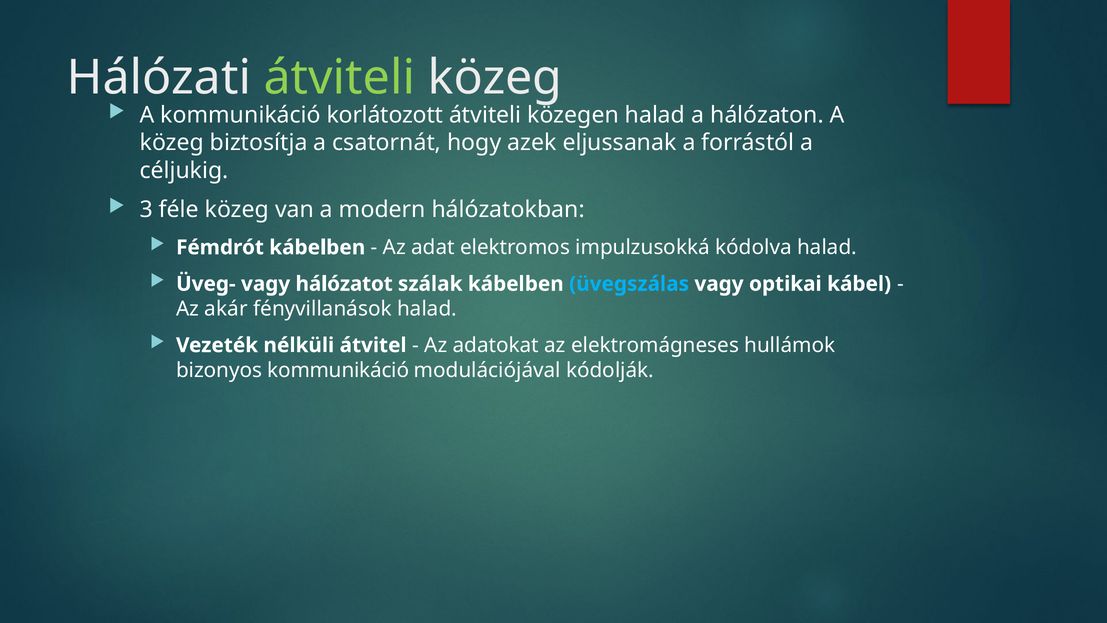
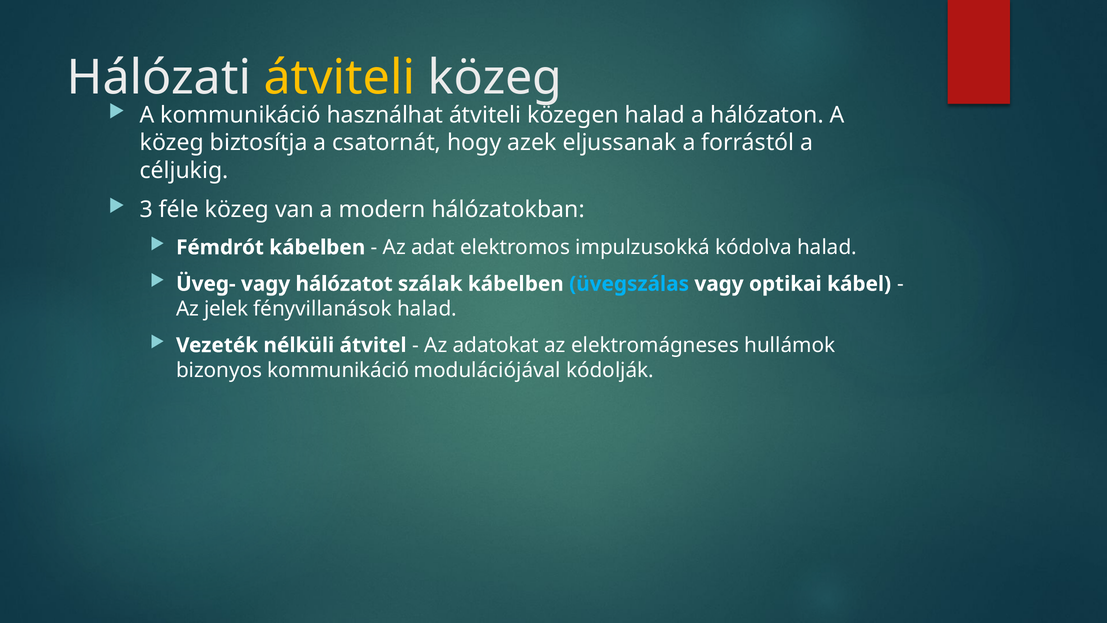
átviteli at (339, 78) colour: light green -> yellow
korlátozott: korlátozott -> használhat
akár: akár -> jelek
